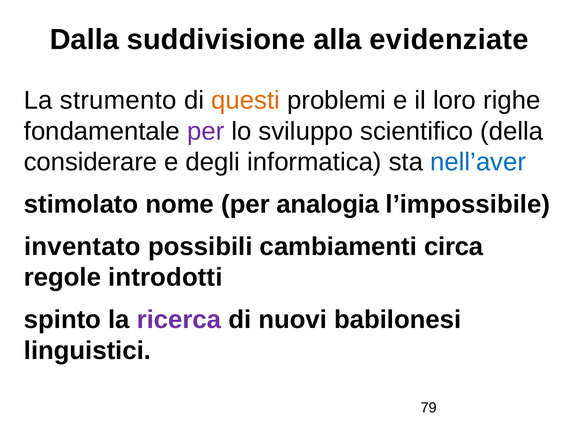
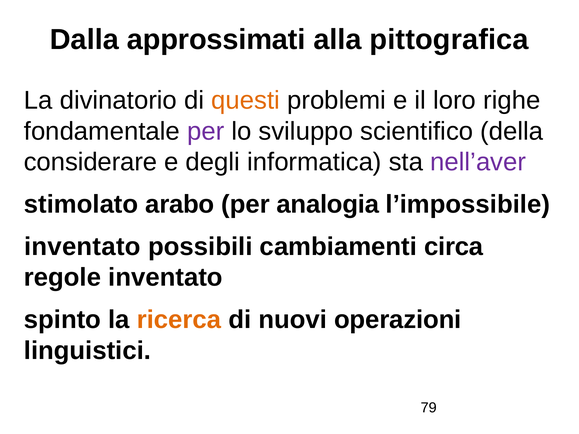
suddivisione: suddivisione -> approssimati
evidenziate: evidenziate -> pittografica
strumento: strumento -> divinatorio
nell’aver colour: blue -> purple
nome: nome -> arabo
regole introdotti: introdotti -> inventato
ricerca colour: purple -> orange
babilonesi: babilonesi -> operazioni
